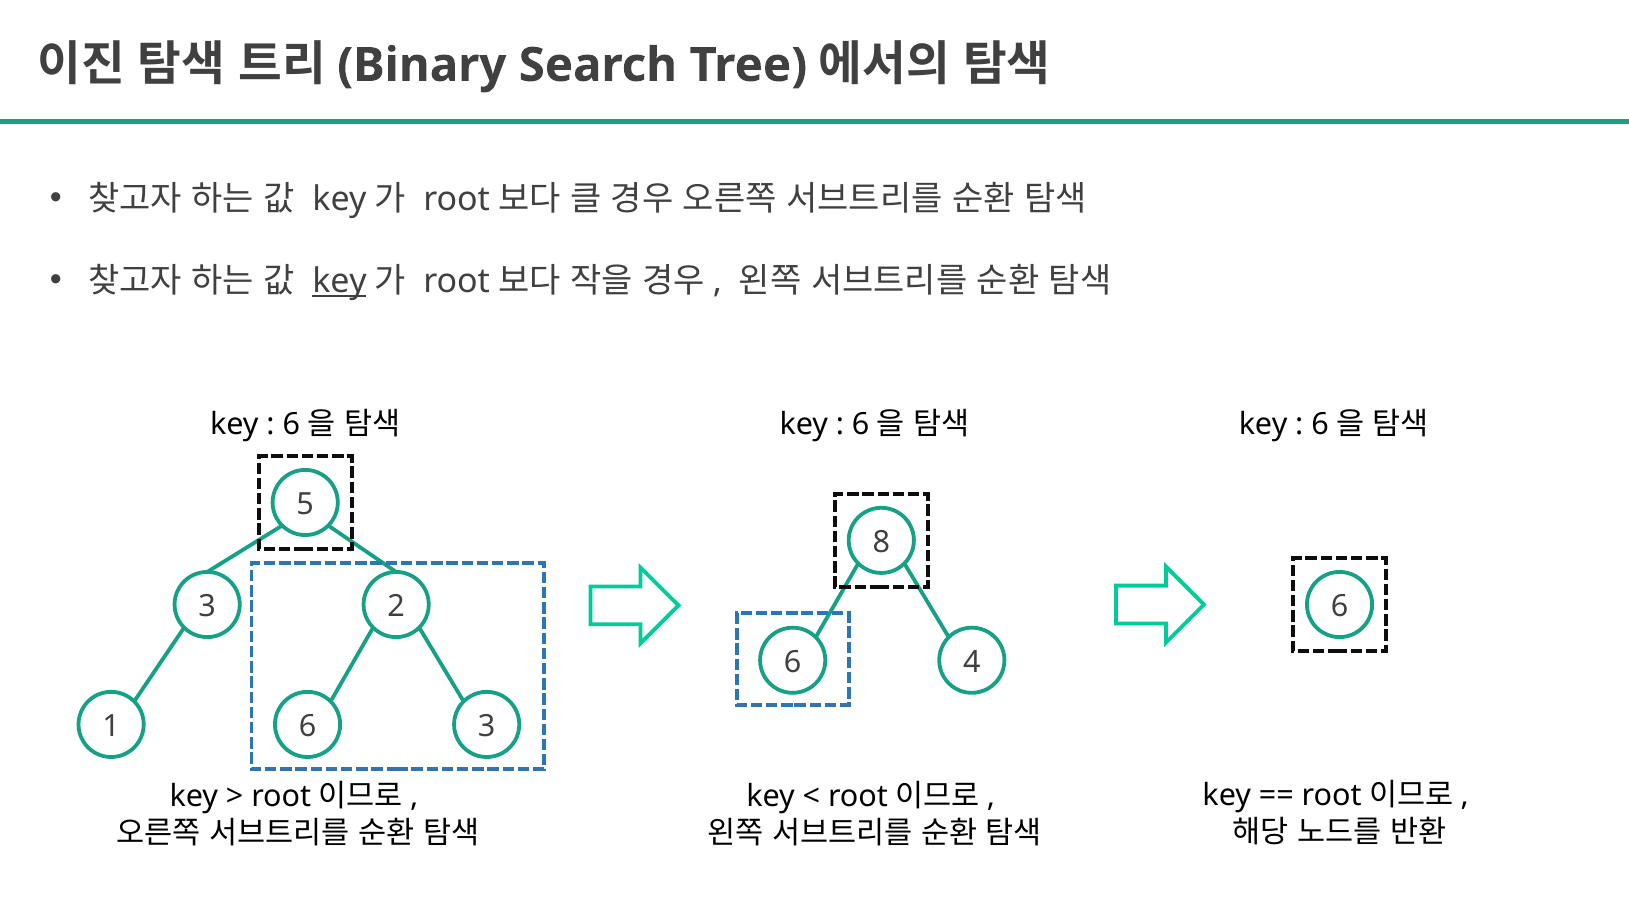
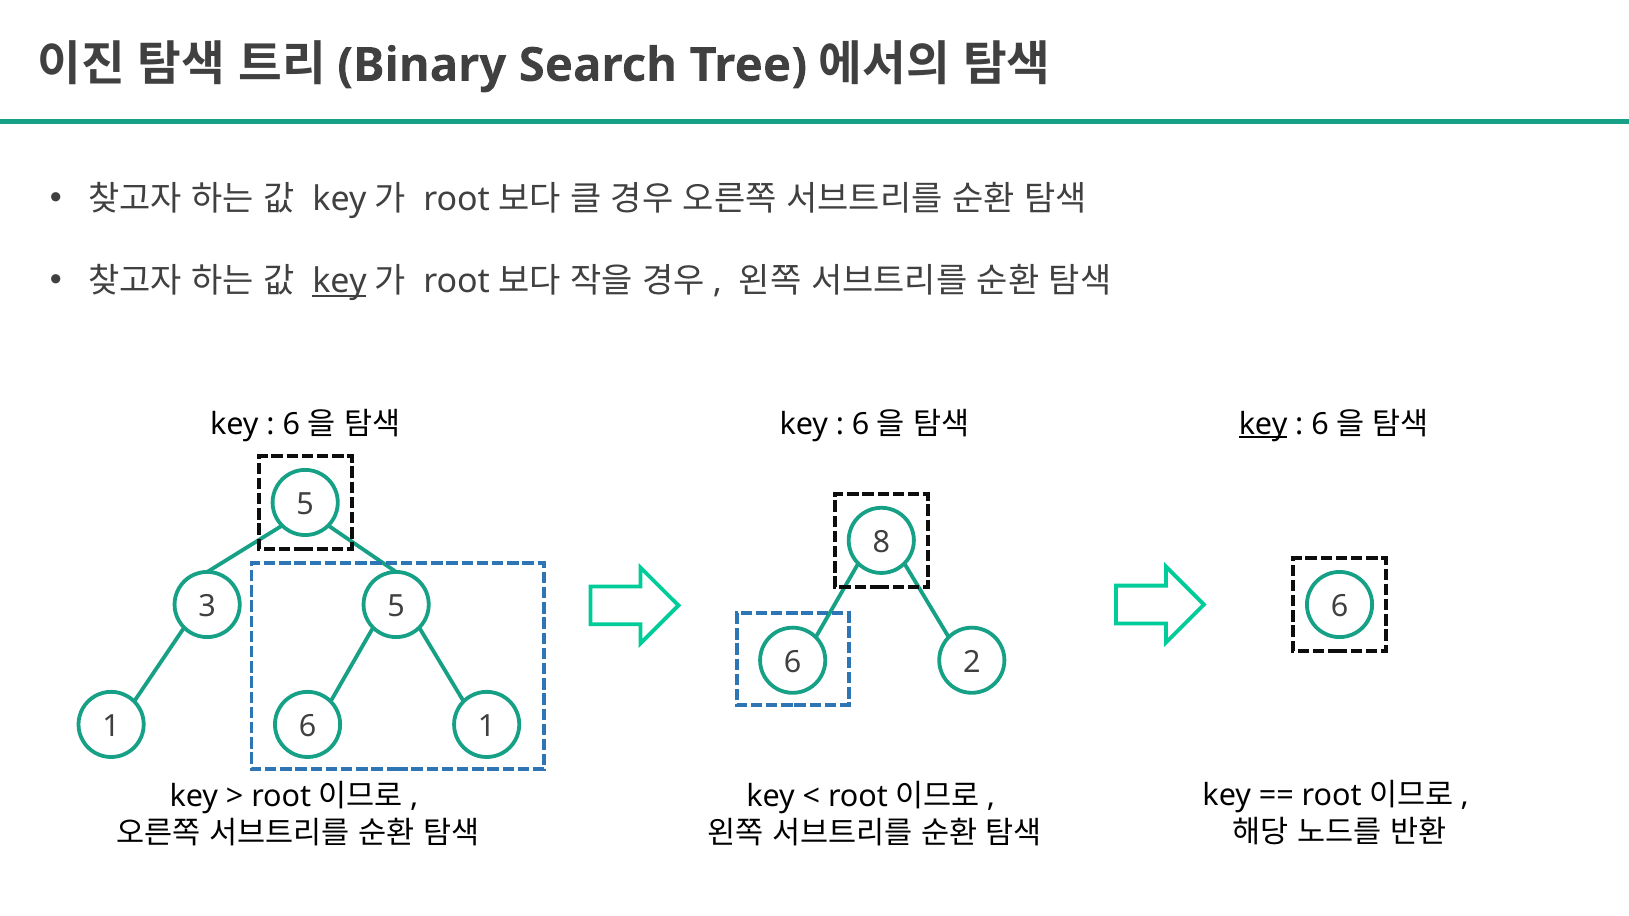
key at (1263, 424) underline: none -> present
3 2: 2 -> 5
4: 4 -> 2
6 3: 3 -> 1
